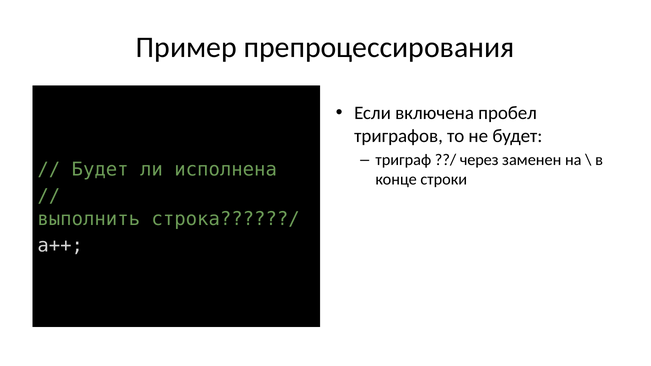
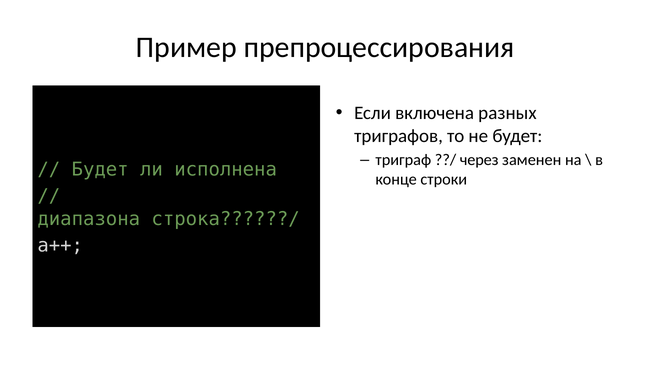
включена пробел: пробел -> разных
выполнить: выполнить -> диапазона
